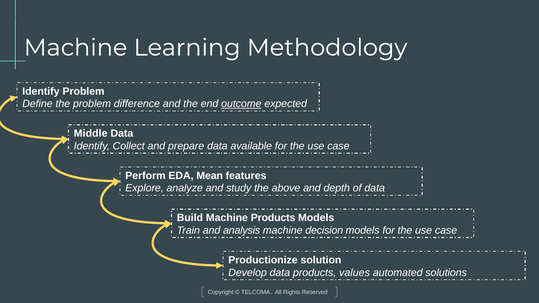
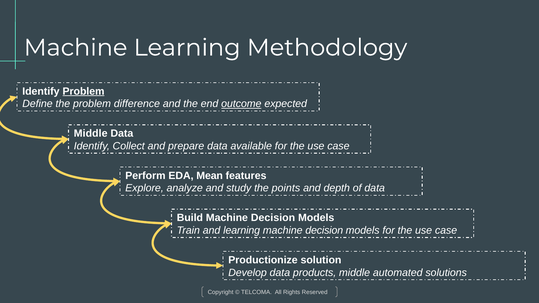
Problem at (84, 91) underline: none -> present
above: above -> points
Build Machine Products: Products -> Decision
analysis at (242, 230): analysis -> learning
products values: values -> middle
